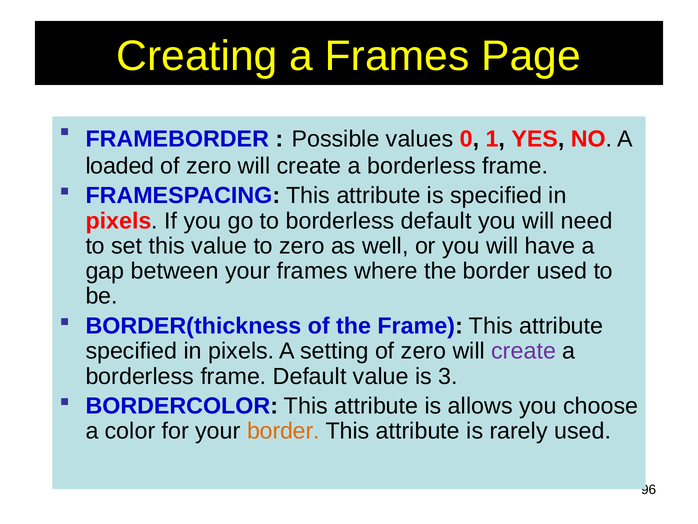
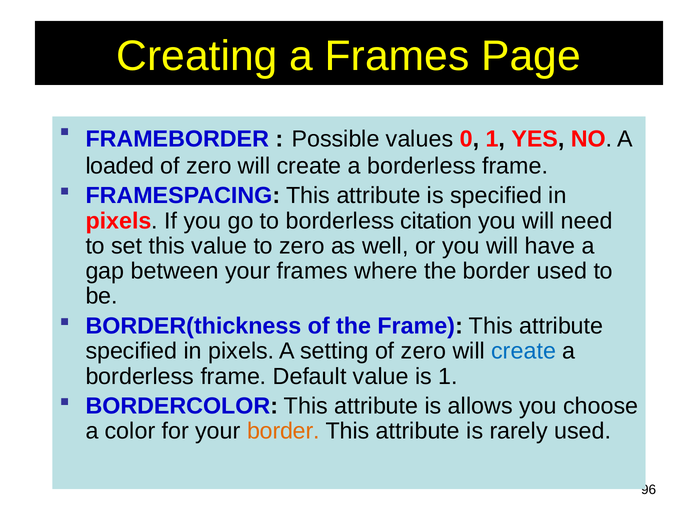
borderless default: default -> citation
create at (524, 351) colour: purple -> blue
is 3: 3 -> 1
